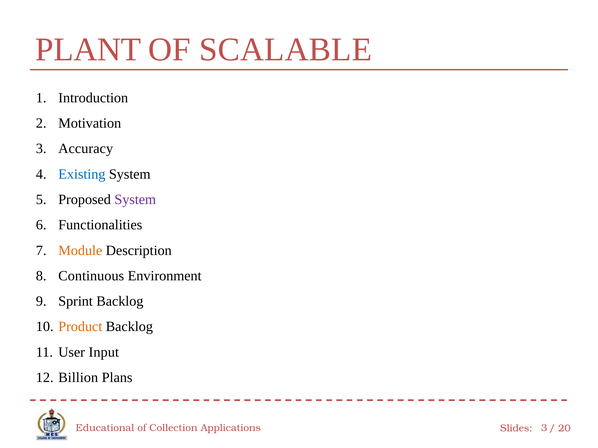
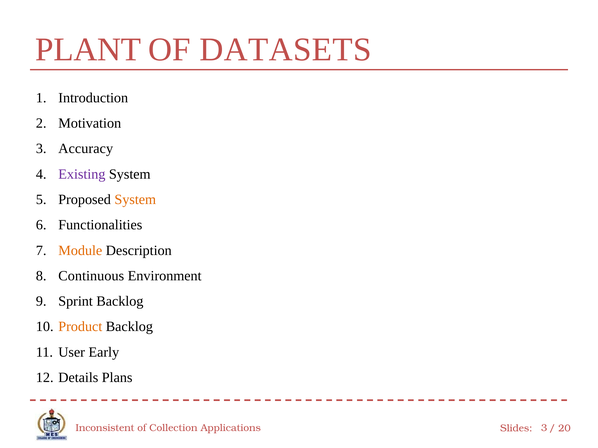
SCALABLE: SCALABLE -> DATASETS
Existing colour: blue -> purple
System at (135, 200) colour: purple -> orange
Input: Input -> Early
Billion: Billion -> Details
Educational: Educational -> Inconsistent
